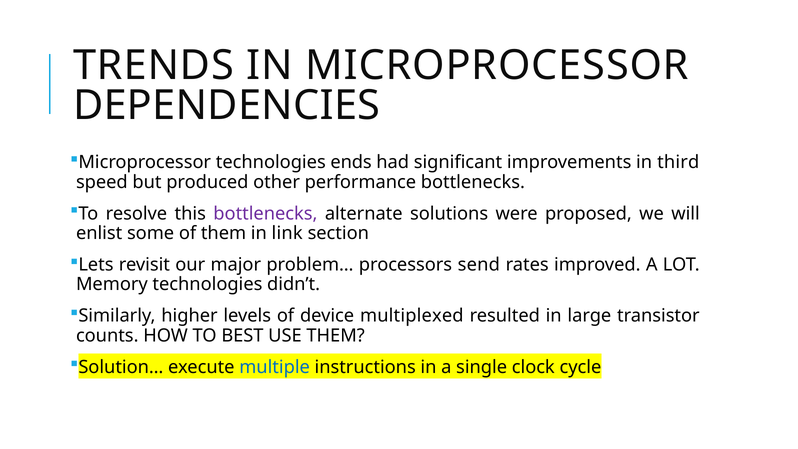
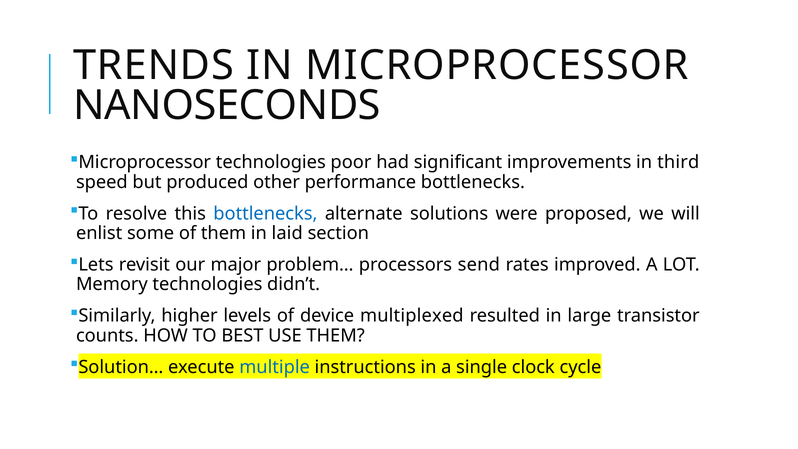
DEPENDENCIES: DEPENDENCIES -> NANOSECONDS
ends: ends -> poor
bottlenecks at (265, 214) colour: purple -> blue
link: link -> laid
